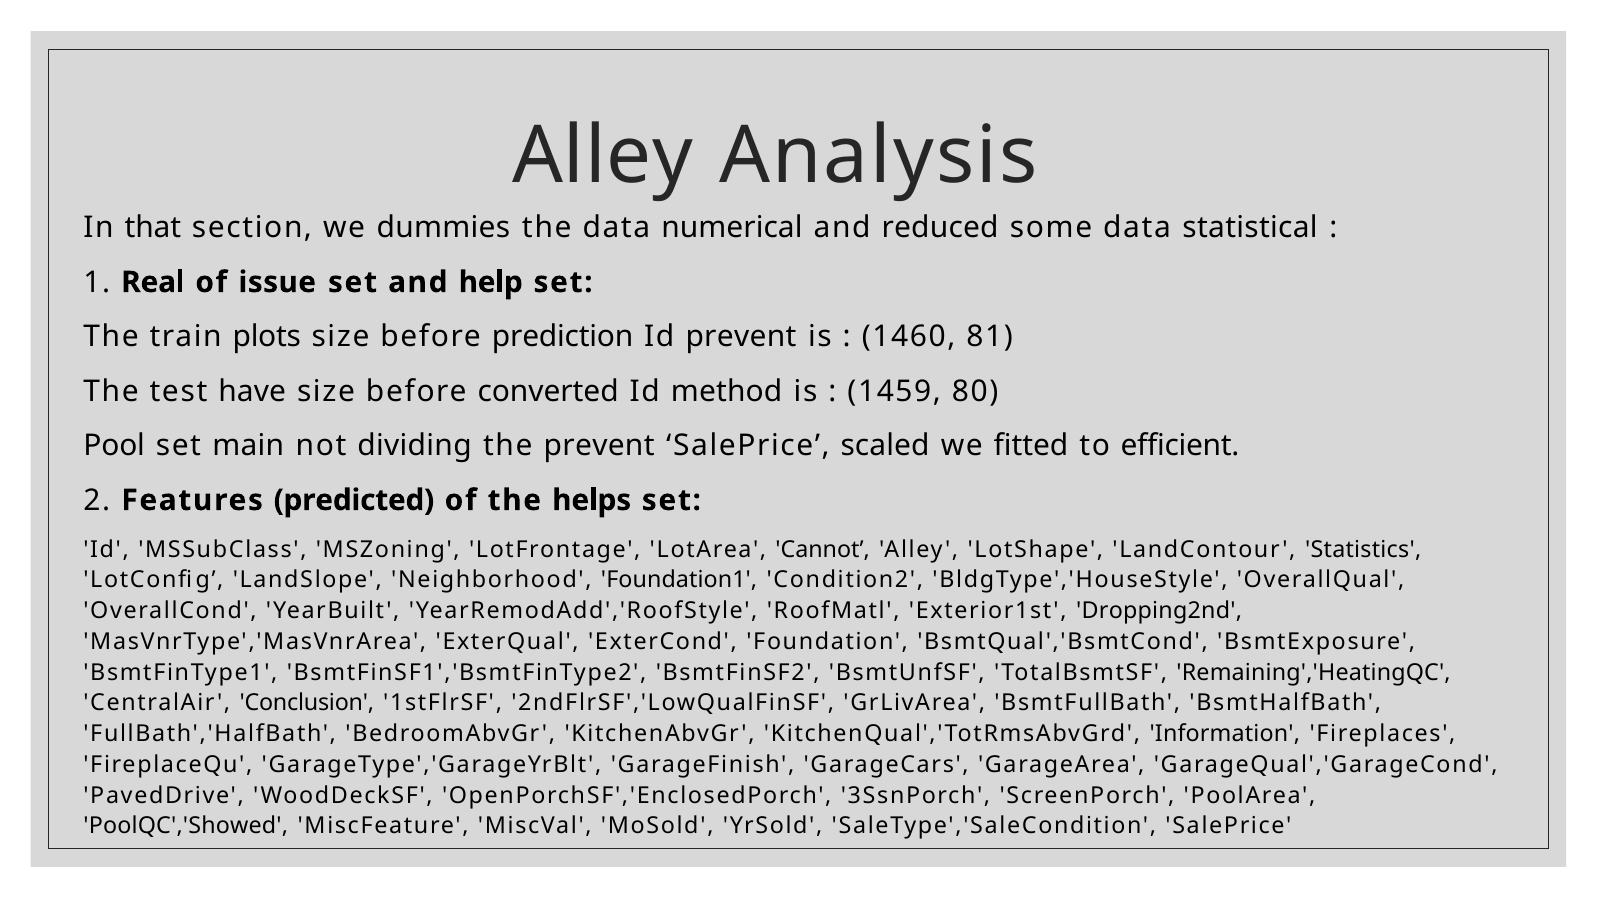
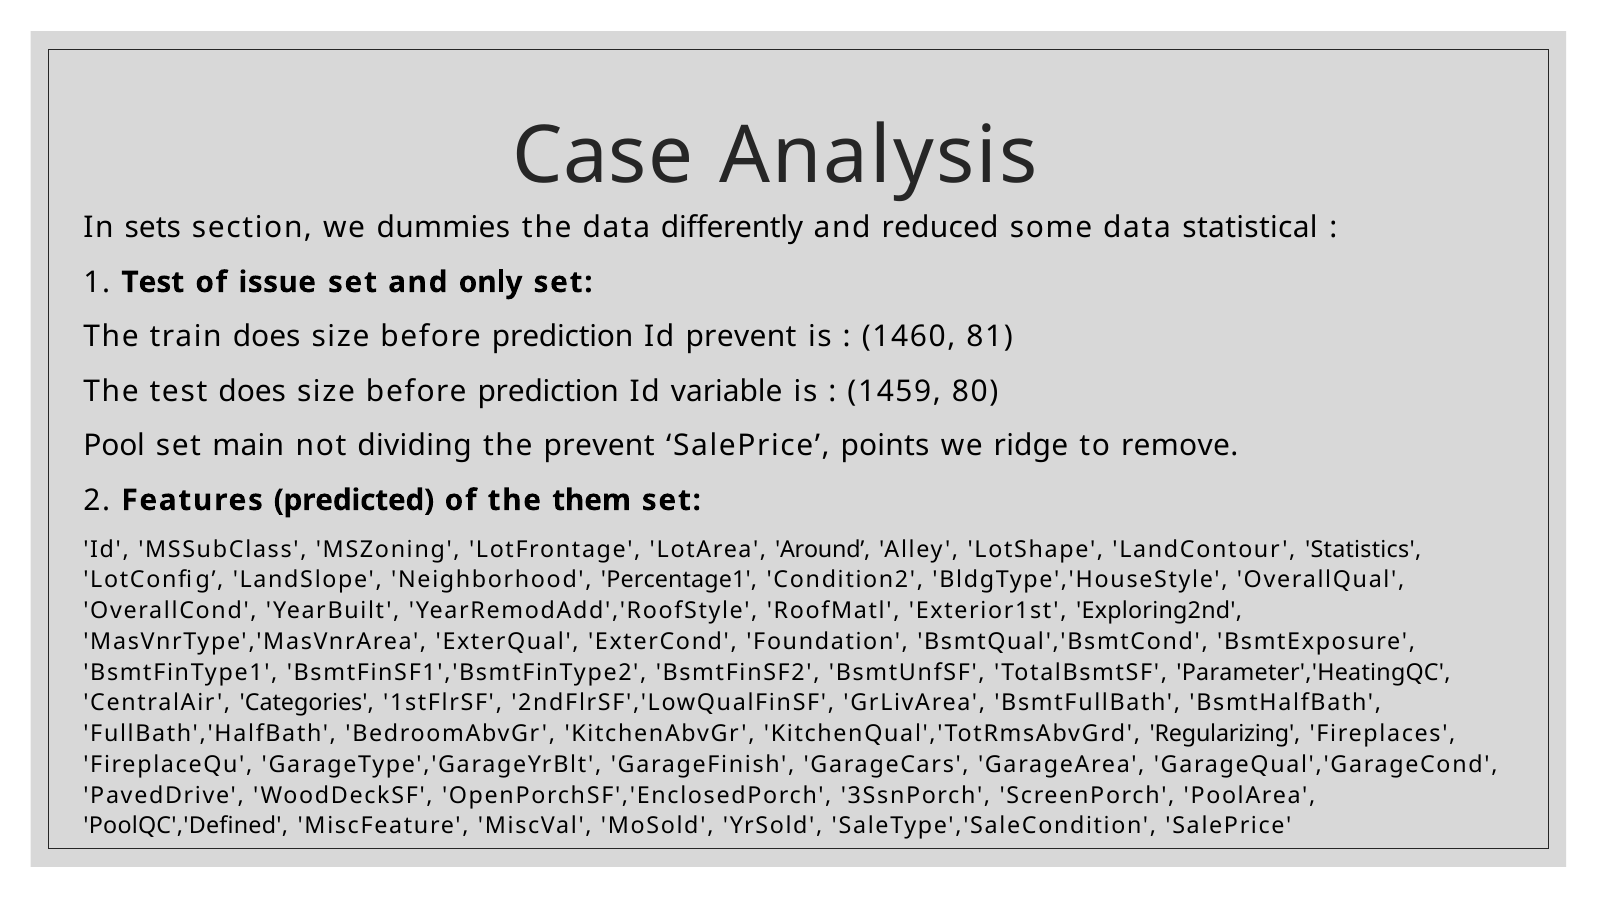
Alley at (603, 156): Alley -> Case
that: that -> sets
numerical: numerical -> differently
1 Real: Real -> Test
help: help -> only
train plots: plots -> does
test have: have -> does
converted at (548, 391): converted -> prediction
method: method -> variable
scaled: scaled -> points
fitted: fitted -> ridge
efficient: efficient -> remove
helps: helps -> them
Cannot: Cannot -> Around
Foundation1: Foundation1 -> Percentage1
Dropping2nd: Dropping2nd -> Exploring2nd
Remaining','HeatingQC: Remaining','HeatingQC -> Parameter','HeatingQC
Conclusion: Conclusion -> Categories
Information: Information -> Regularizing
PoolQC','Showed: PoolQC','Showed -> PoolQC','Defined
